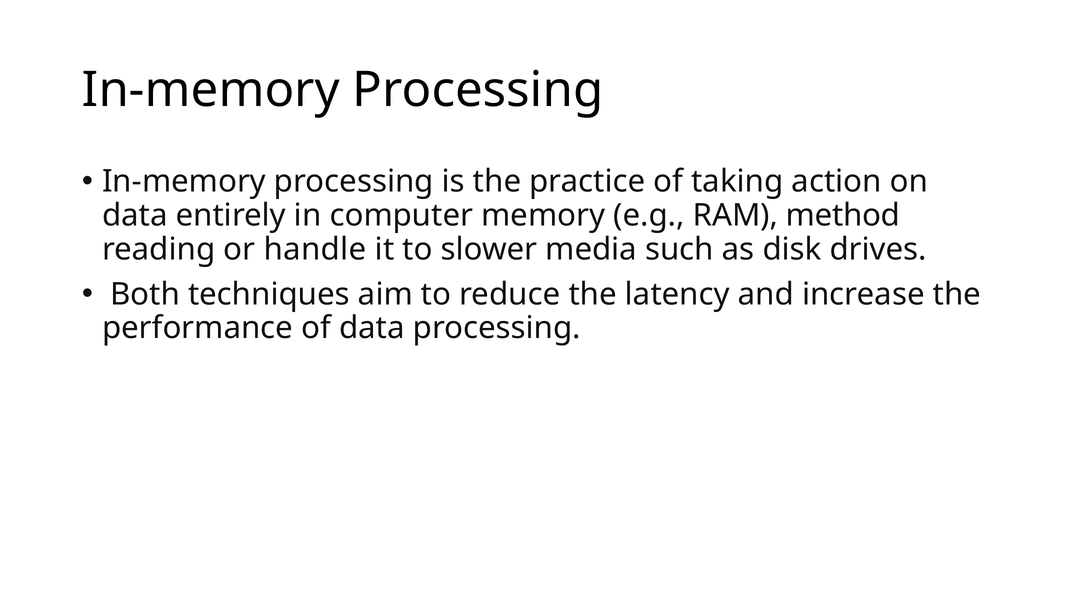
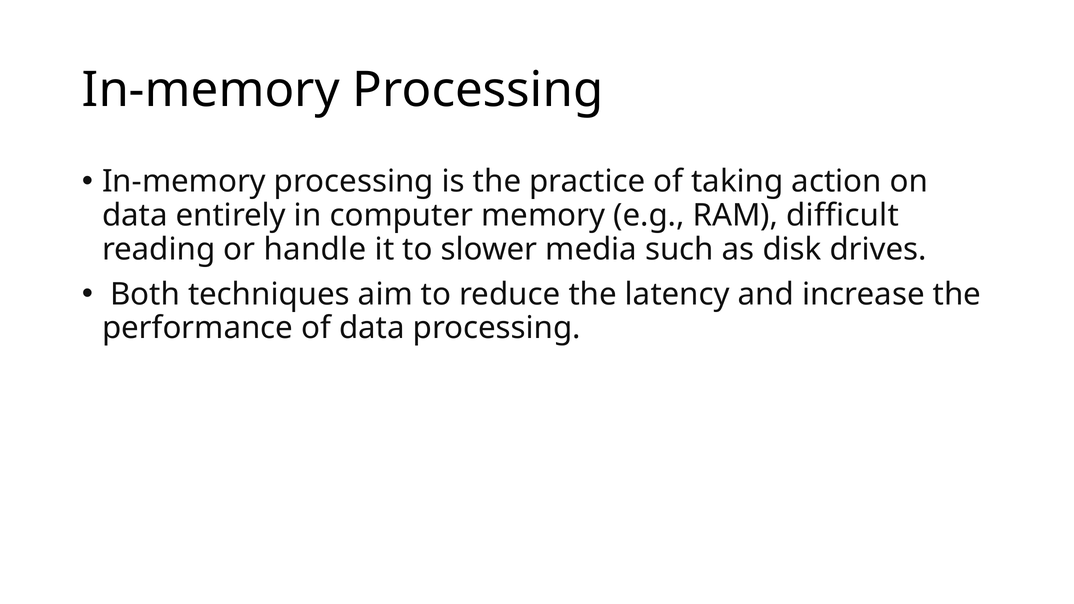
method: method -> difficult
